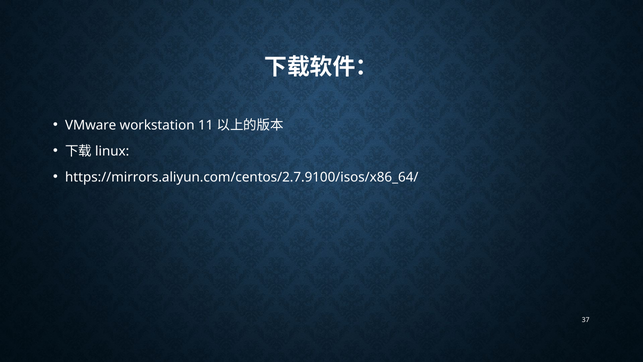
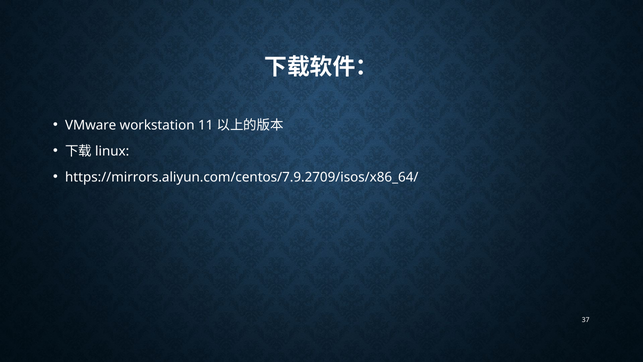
https://mirrors.aliyun.com/centos/2.7.9100/isos/x86_64/: https://mirrors.aliyun.com/centos/2.7.9100/isos/x86_64/ -> https://mirrors.aliyun.com/centos/7.9.2709/isos/x86_64/
